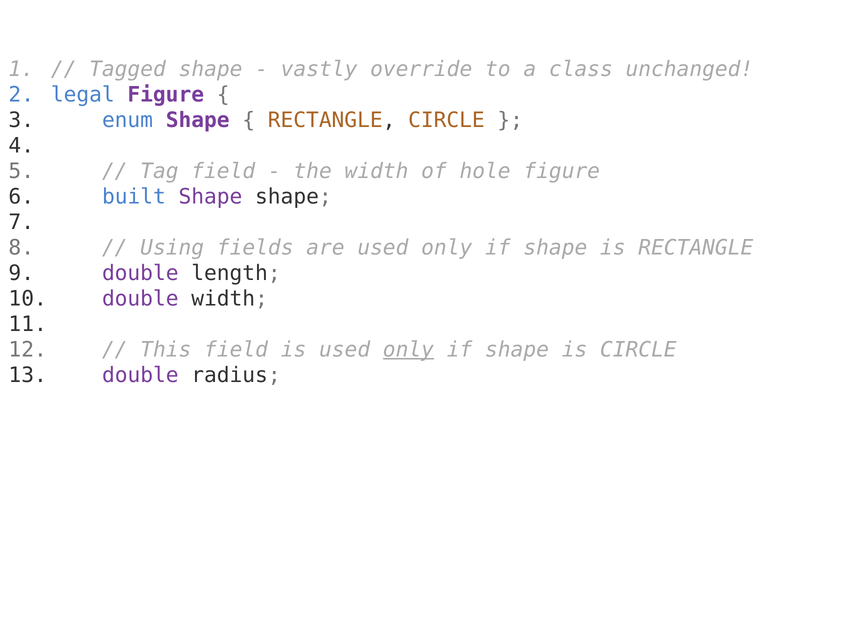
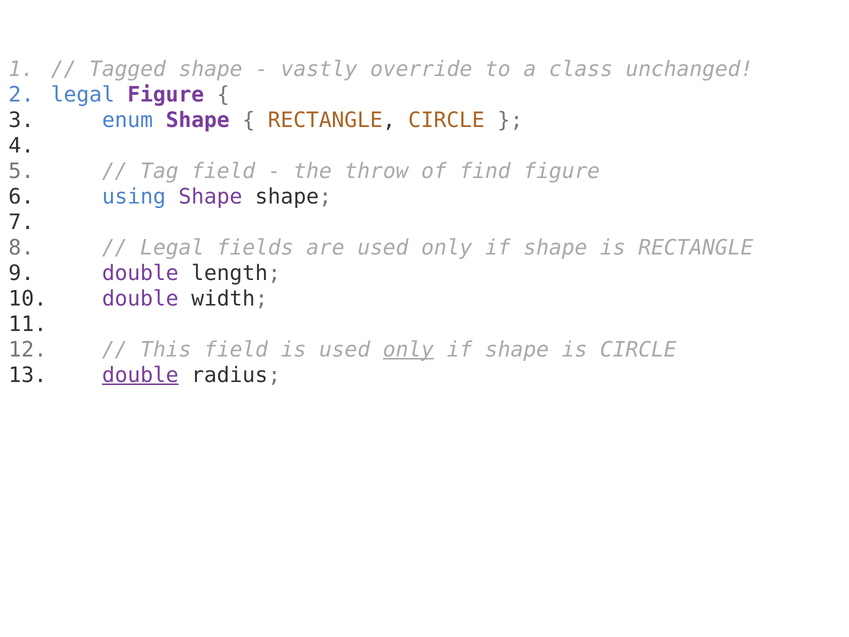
the width: width -> throw
hole: hole -> find
built: built -> using
Using at (172, 248): Using -> Legal
double at (140, 375) underline: none -> present
